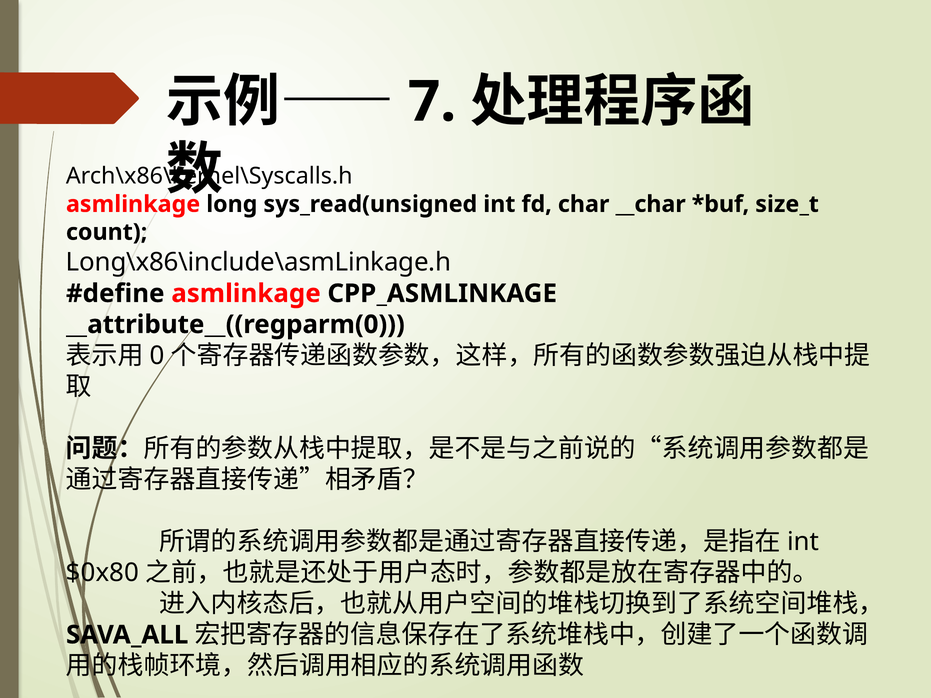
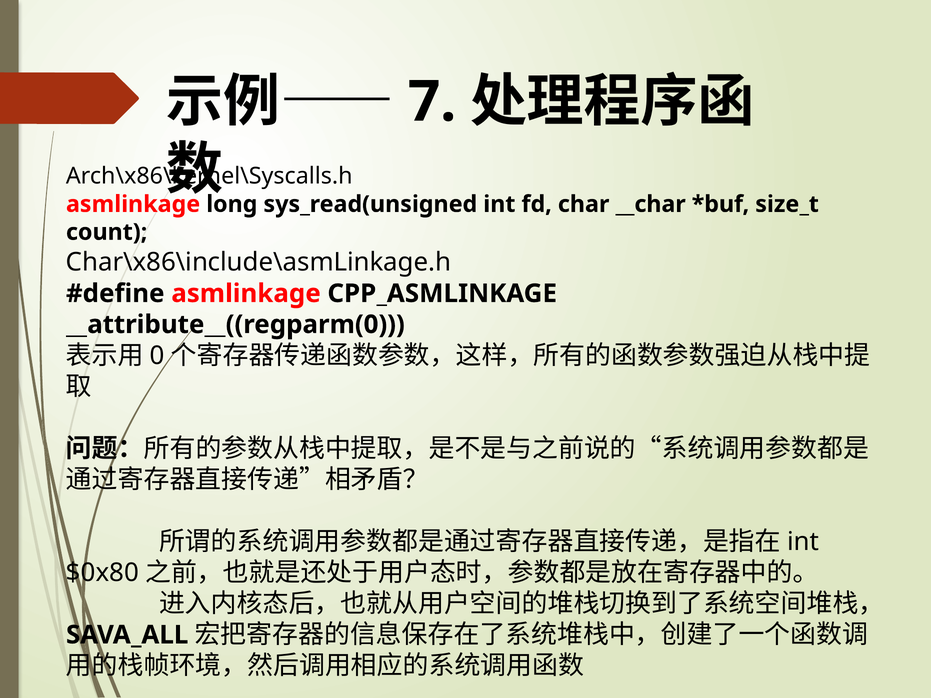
Long\x86\include\asmLinkage.h: Long\x86\include\asmLinkage.h -> Char\x86\include\asmLinkage.h
